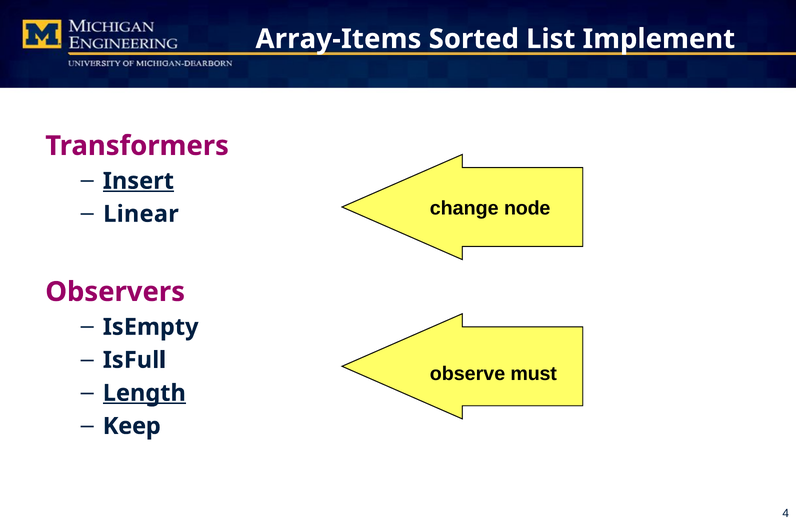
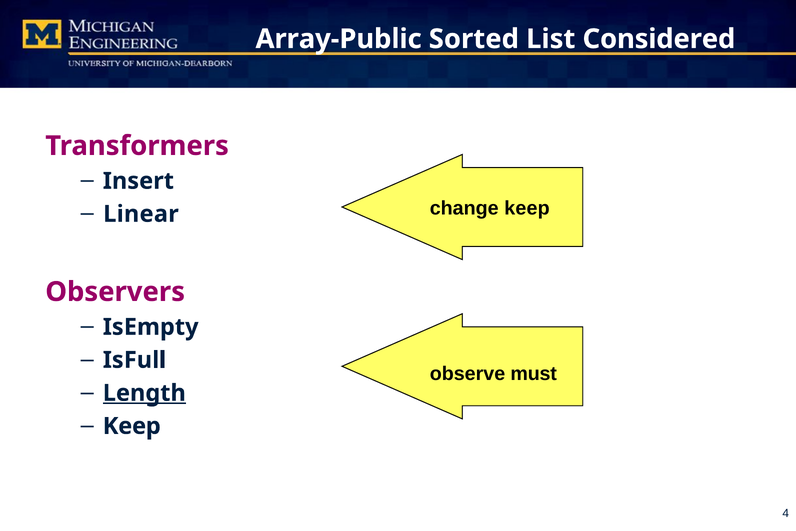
Array-Items: Array-Items -> Array-Public
Implement: Implement -> Considered
Insert underline: present -> none
change node: node -> keep
